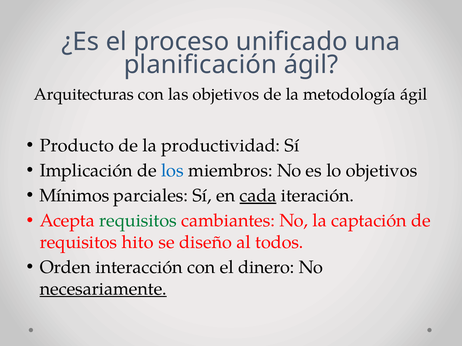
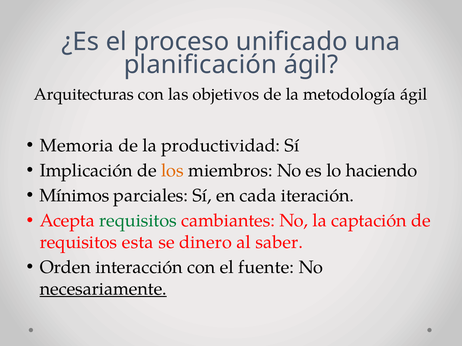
Producto: Producto -> Memoria
los colour: blue -> orange
lo objetivos: objetivos -> haciendo
cada underline: present -> none
hito: hito -> esta
diseño: diseño -> dinero
todos: todos -> saber
dinero: dinero -> fuente
